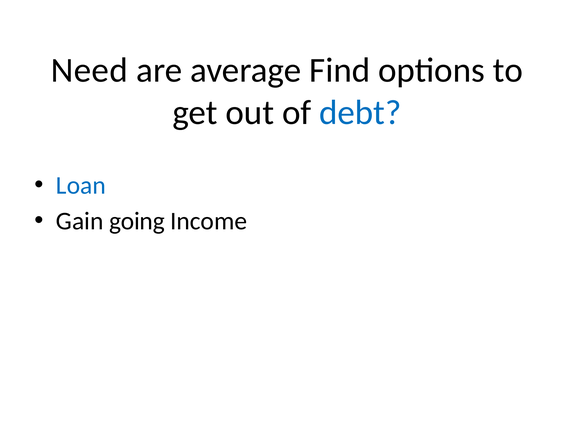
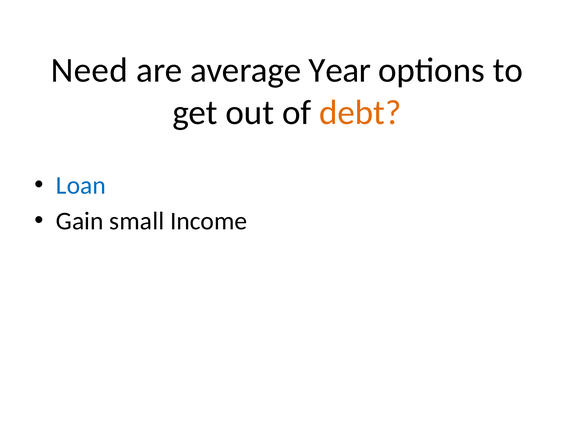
Find: Find -> Year
debt colour: blue -> orange
going: going -> small
